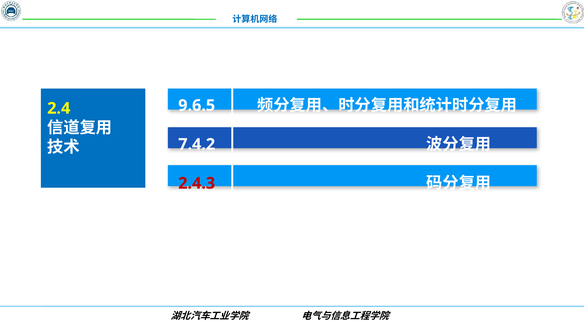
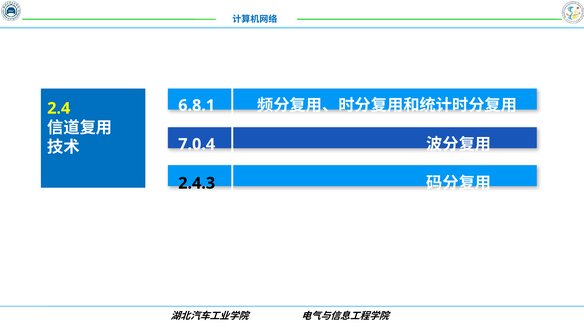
9.6.5: 9.6.5 -> 6.8.1
7.4.2: 7.4.2 -> 7.0.4
2.4.3 colour: red -> black
